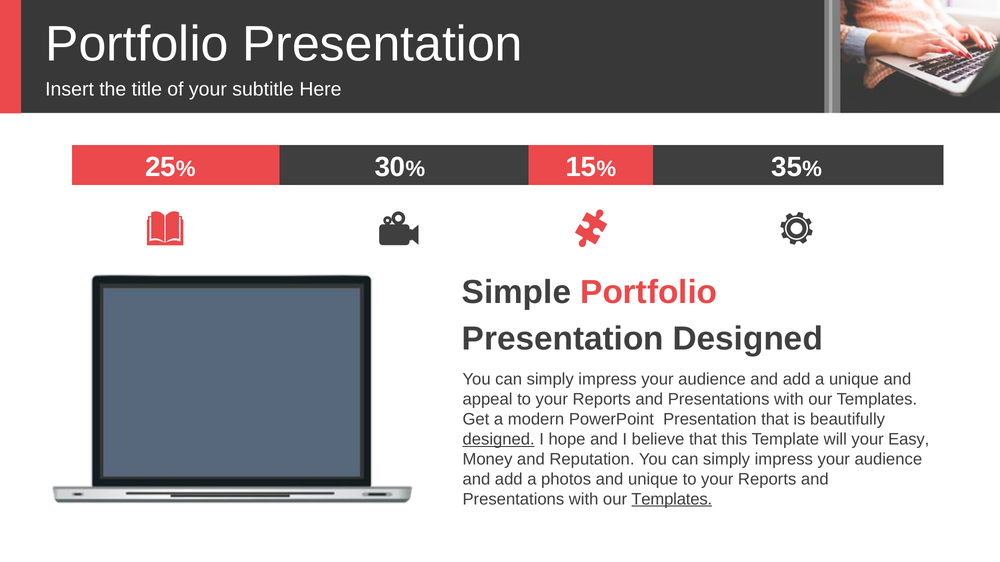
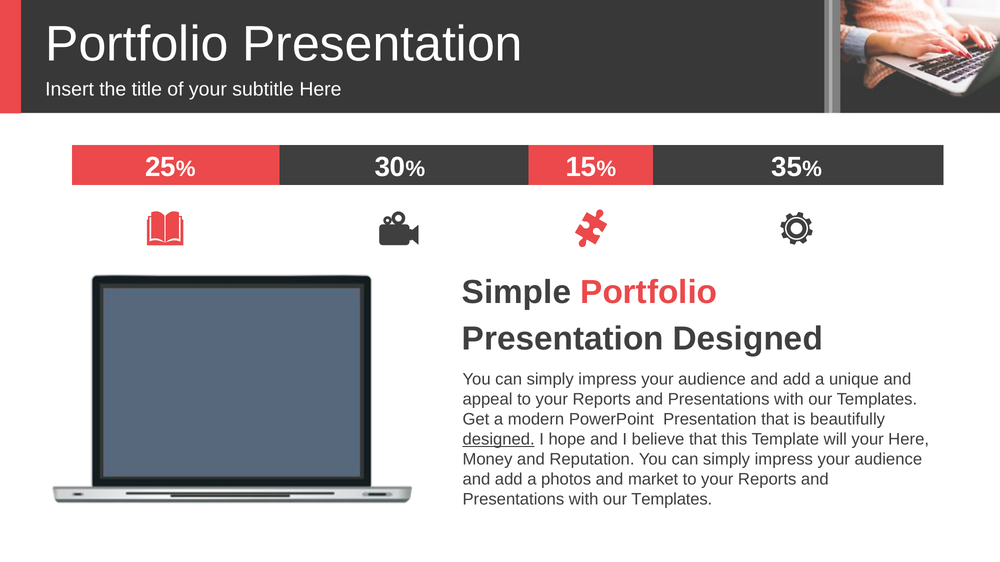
your Easy: Easy -> Here
and unique: unique -> market
Templates at (672, 500) underline: present -> none
